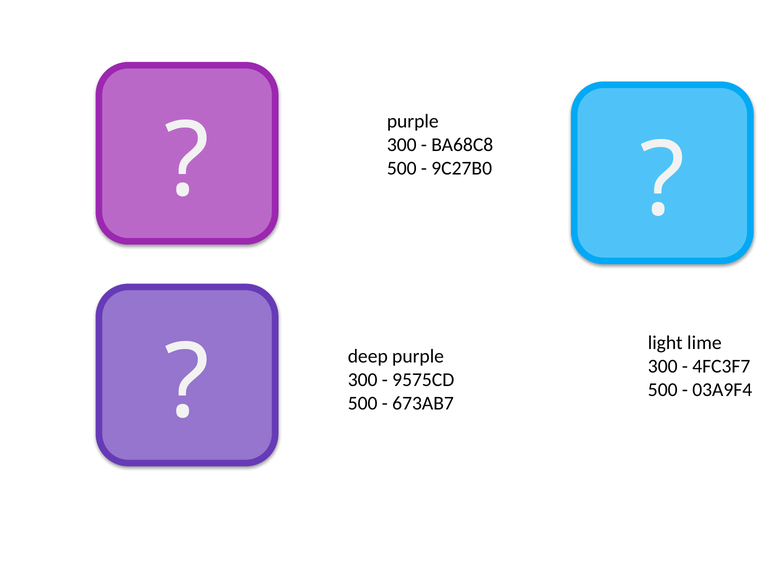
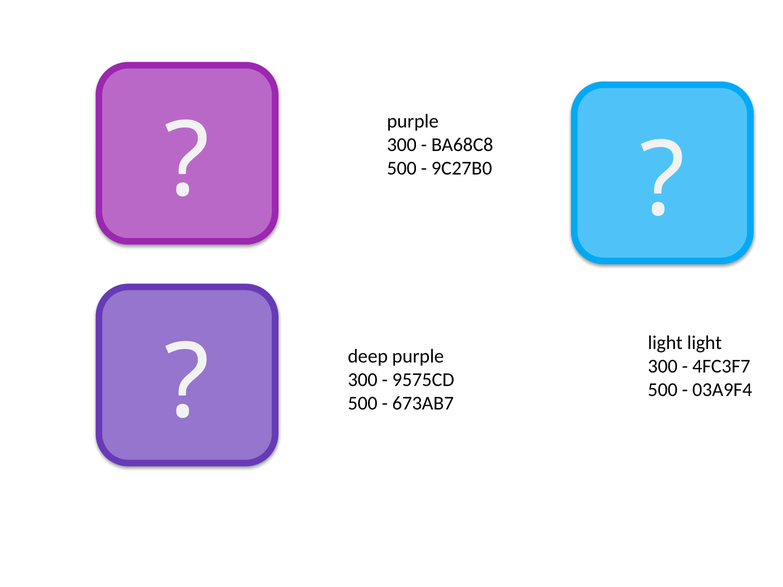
light lime: lime -> light
